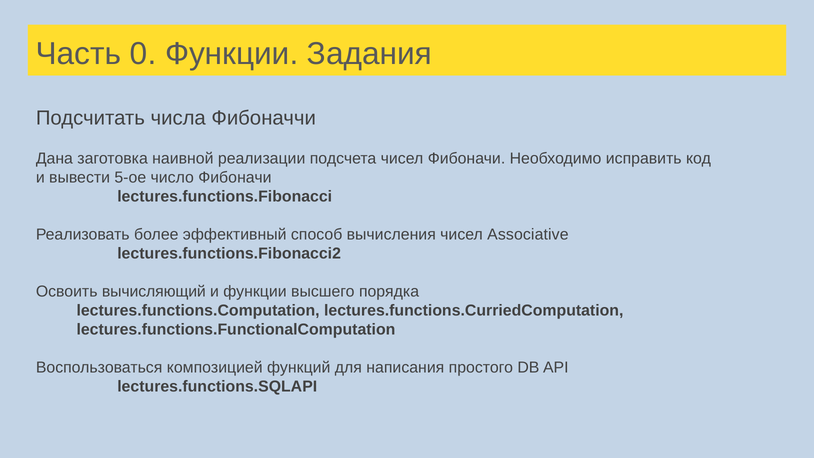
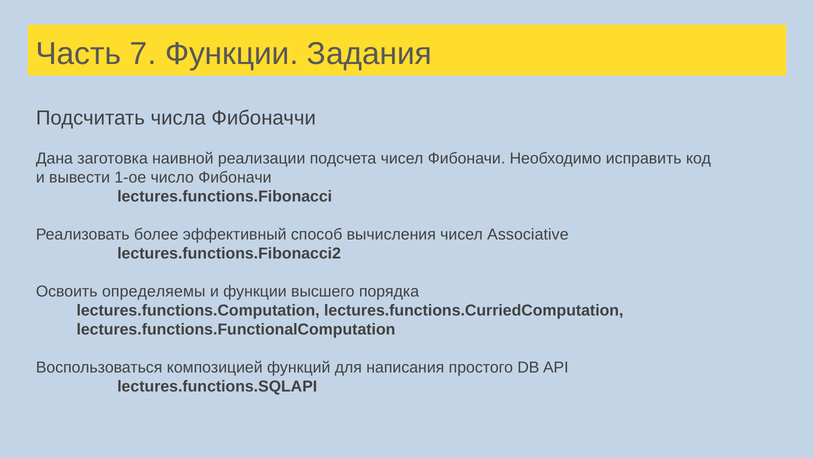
0: 0 -> 7
5-ое: 5-ое -> 1-ое
вычисляющий: вычисляющий -> определяемы
